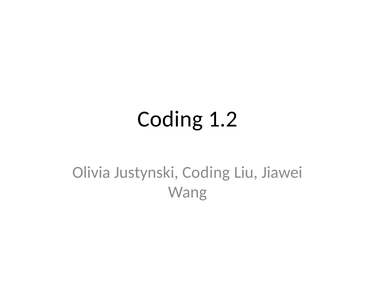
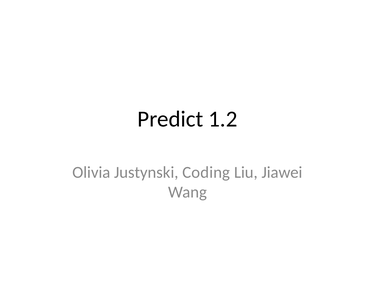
Coding at (170, 119): Coding -> Predict
